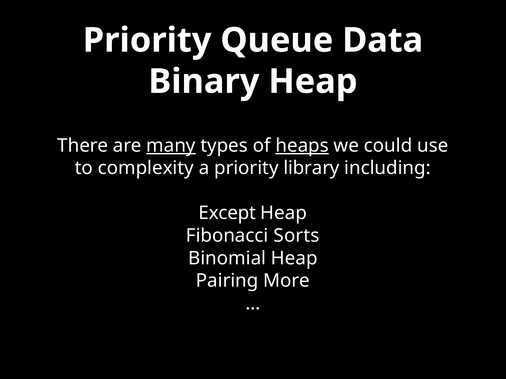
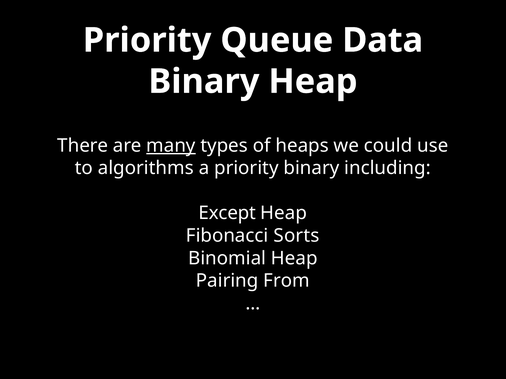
heaps underline: present -> none
complexity: complexity -> algorithms
priority library: library -> binary
More: More -> From
